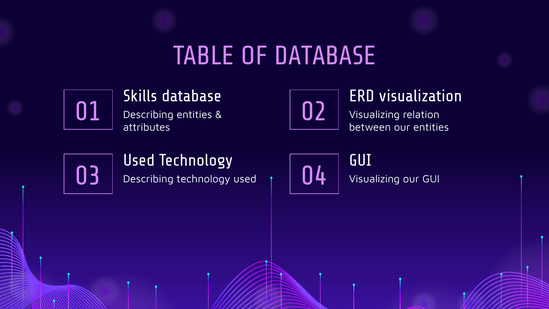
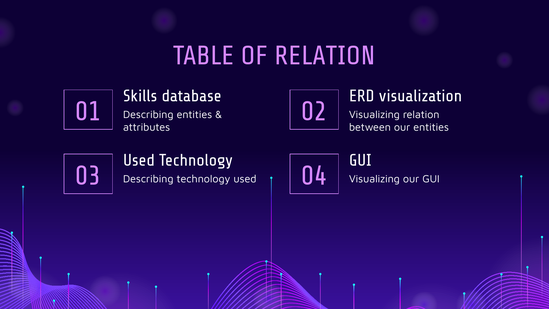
OF DATABASE: DATABASE -> RELATION
